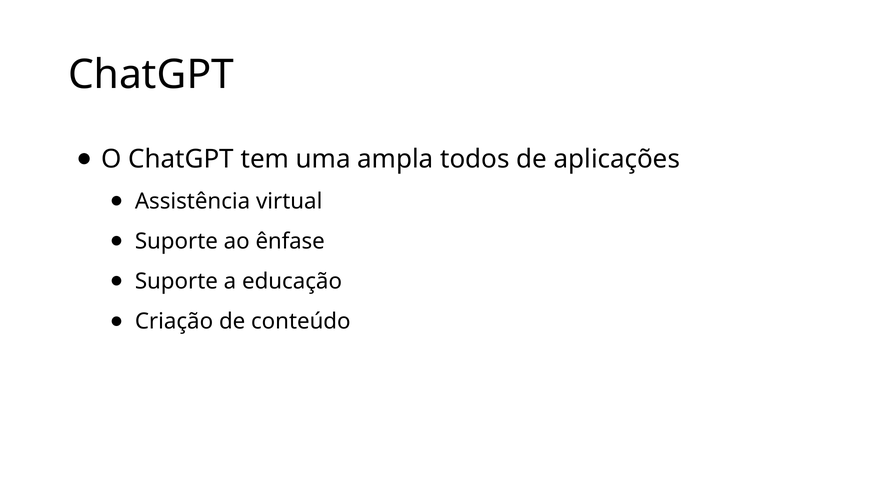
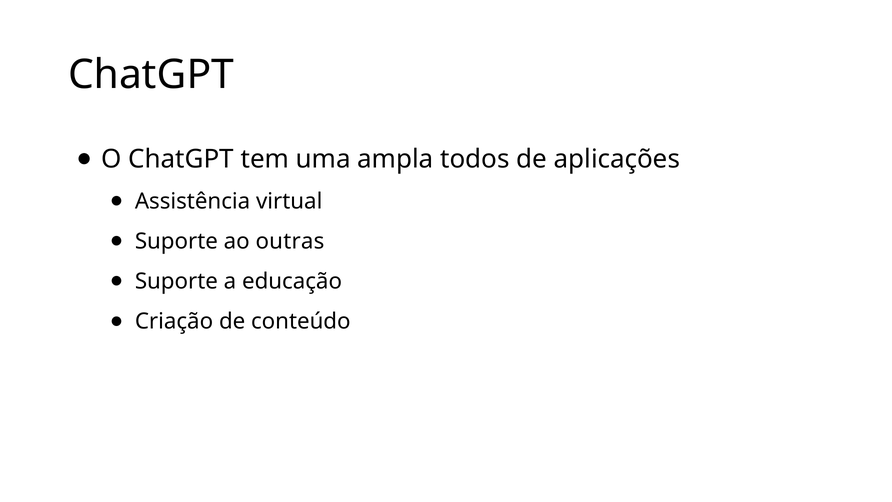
ênfase: ênfase -> outras
